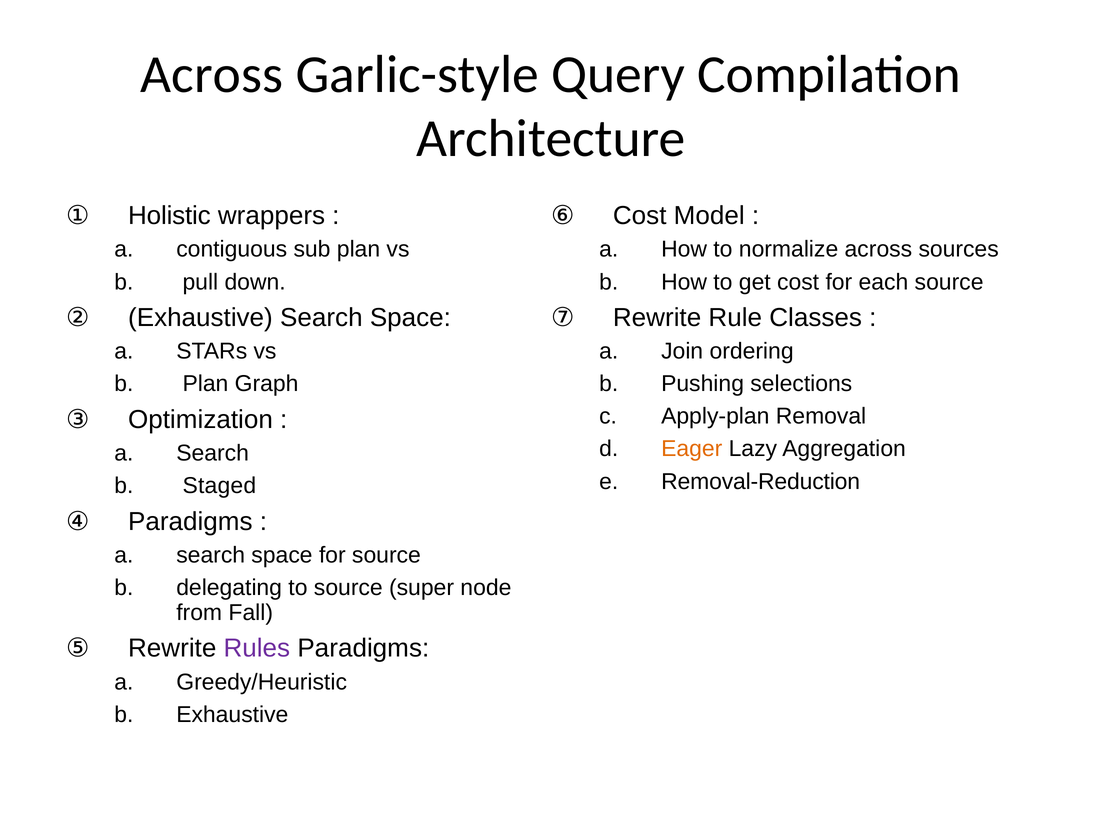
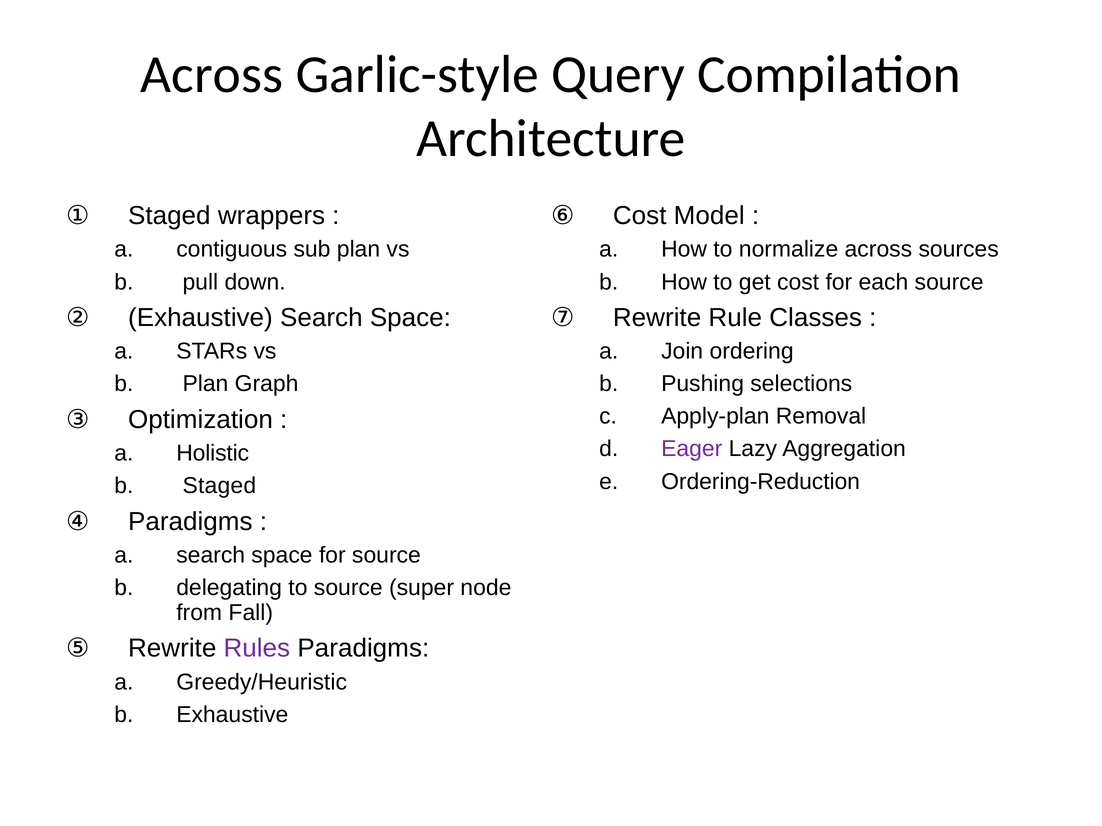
Holistic at (169, 216): Holistic -> Staged
Eager colour: orange -> purple
Search at (213, 454): Search -> Holistic
Removal-Reduction: Removal-Reduction -> Ordering-Reduction
